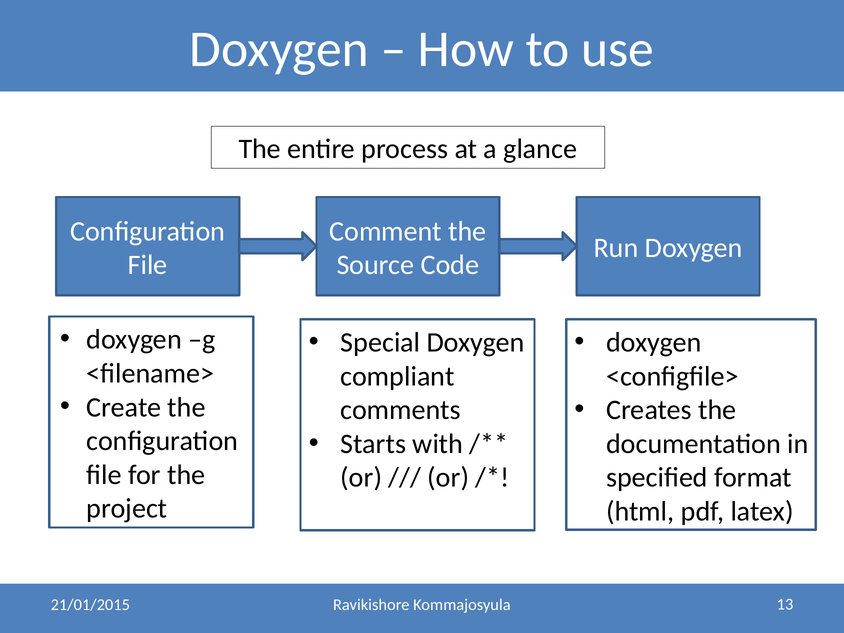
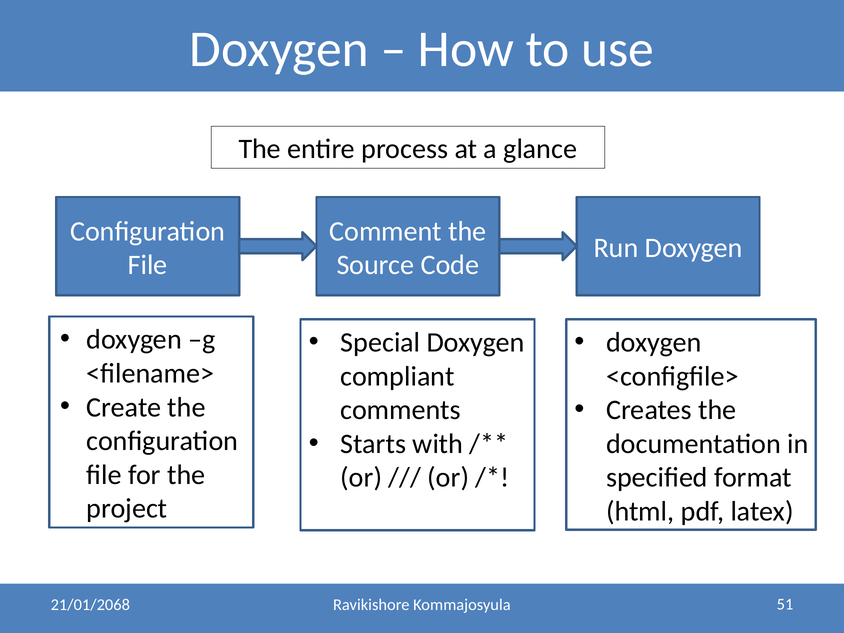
21/01/2015: 21/01/2015 -> 21/01/2068
13: 13 -> 51
